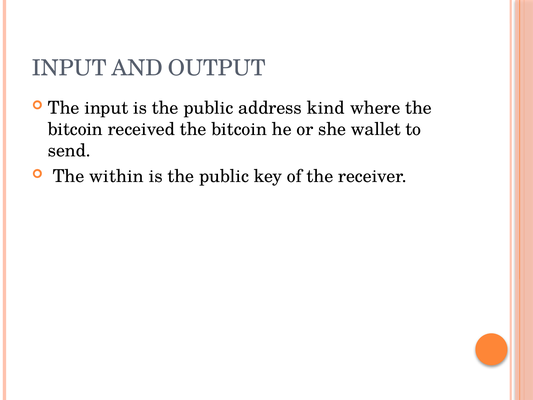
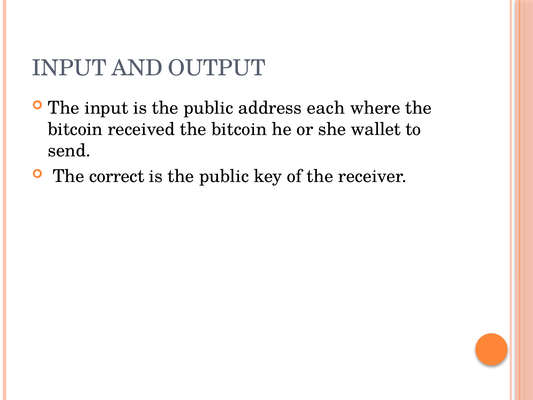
kind: kind -> each
within: within -> correct
